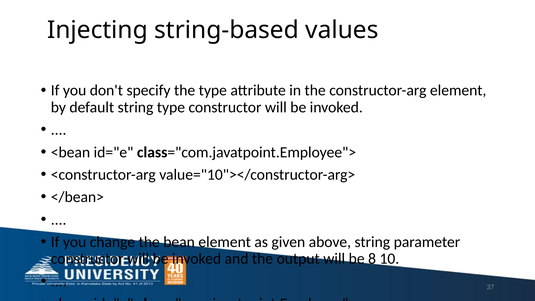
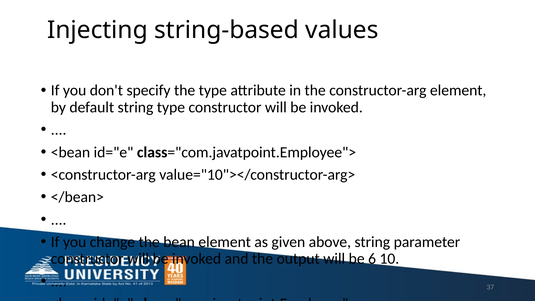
8: 8 -> 6
